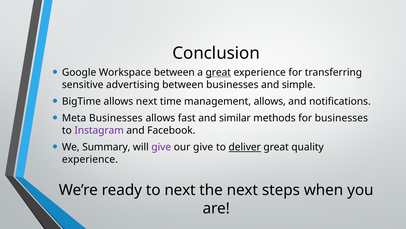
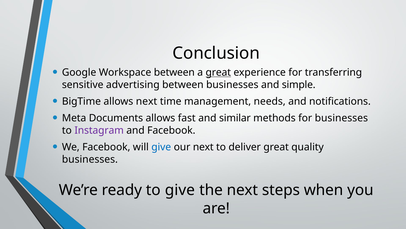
management allows: allows -> needs
Meta Businesses: Businesses -> Documents
We Summary: Summary -> Facebook
give at (161, 147) colour: purple -> blue
our give: give -> next
deliver underline: present -> none
experience at (90, 159): experience -> businesses
to next: next -> give
